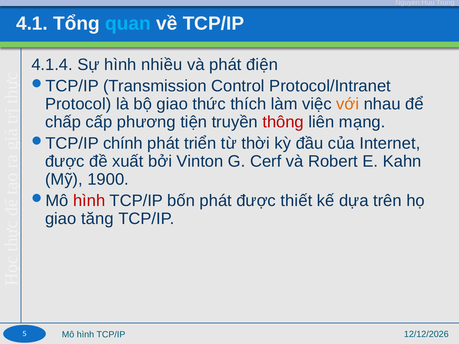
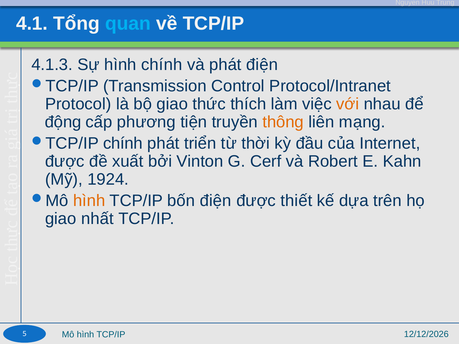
4.1.4: 4.1.4 -> 4.1.3
hình nhiều: nhiều -> chính
chấp: chấp -> động
thông colour: red -> orange
1900: 1900 -> 1924
hình at (89, 201) colour: red -> orange
bốn phát: phát -> điện
tăng: tăng -> nhất
